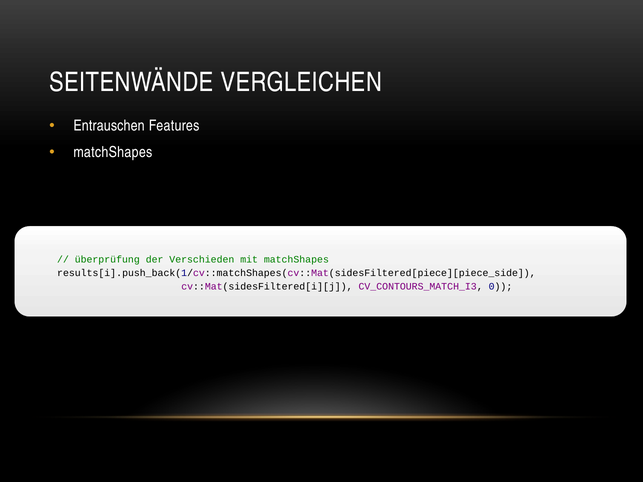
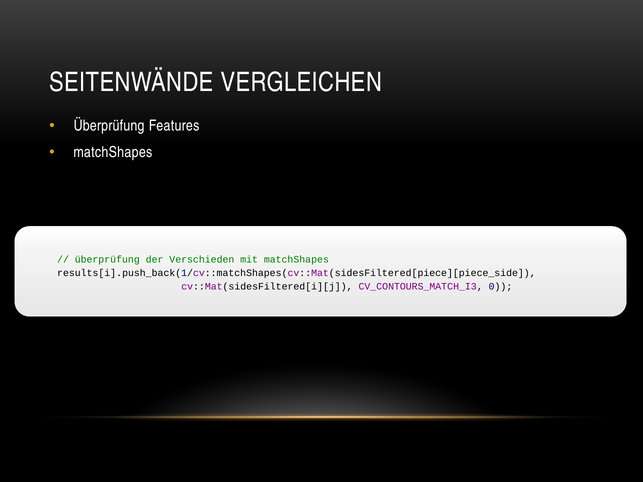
Entrauschen at (109, 126): Entrauschen -> Überprüfung
